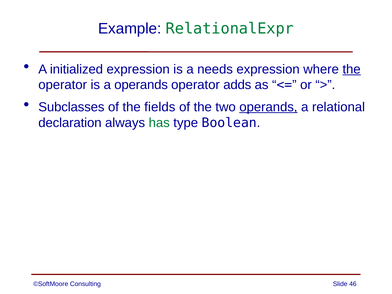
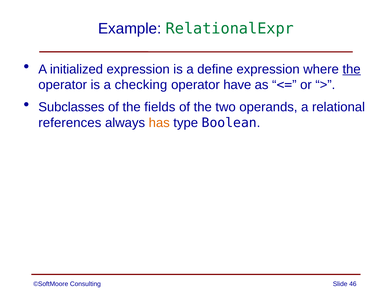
needs: needs -> define
a operands: operands -> checking
adds: adds -> have
operands at (268, 107) underline: present -> none
declaration: declaration -> references
has colour: green -> orange
